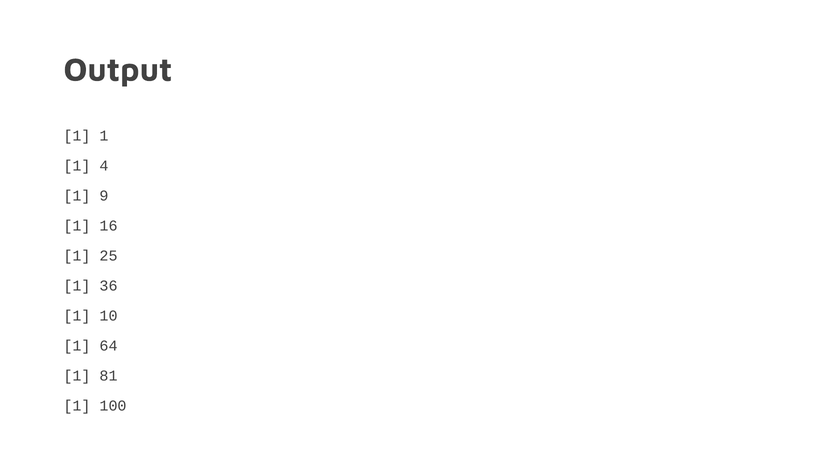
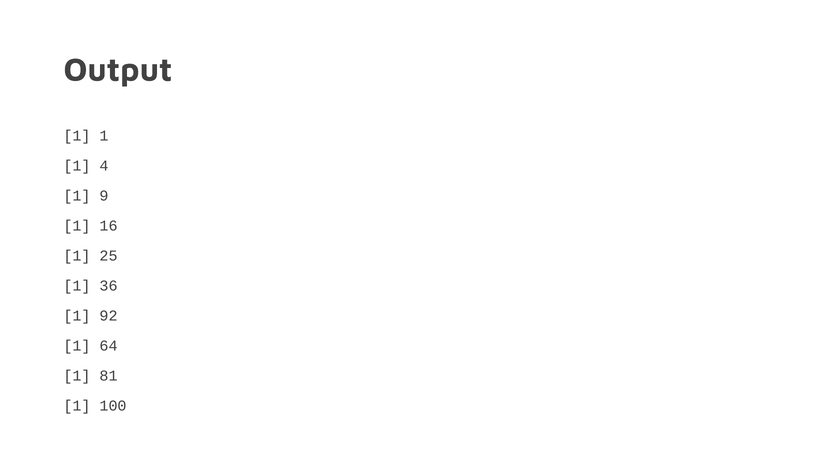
10: 10 -> 92
